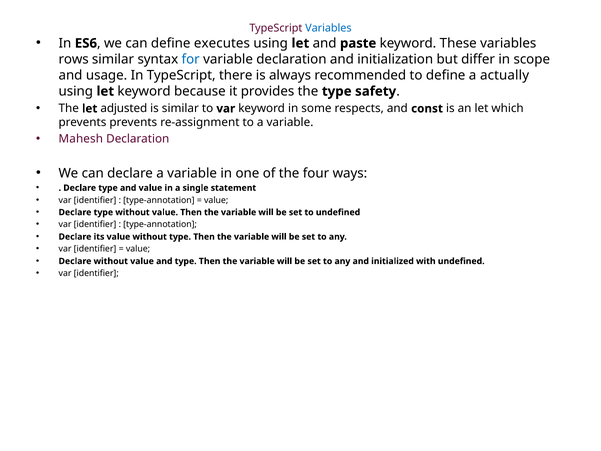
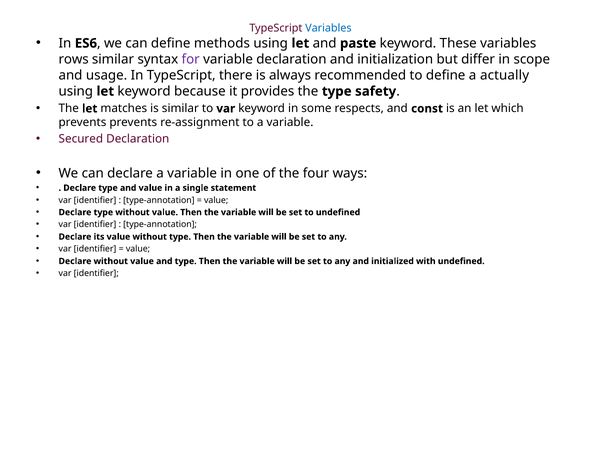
executes: executes -> methods
for colour: blue -> purple
adjusted: adjusted -> matches
Mahesh: Mahesh -> Secured
